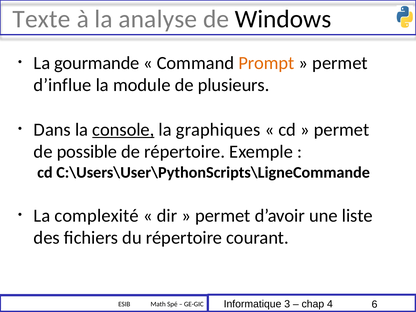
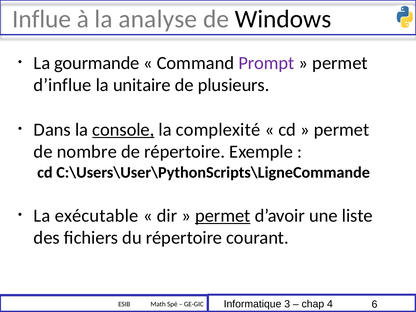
Texte: Texte -> Influe
Prompt colour: orange -> purple
module: module -> unitaire
graphiques: graphiques -> complexité
possible: possible -> nombre
complexité: complexité -> exécutable
permet at (223, 216) underline: none -> present
